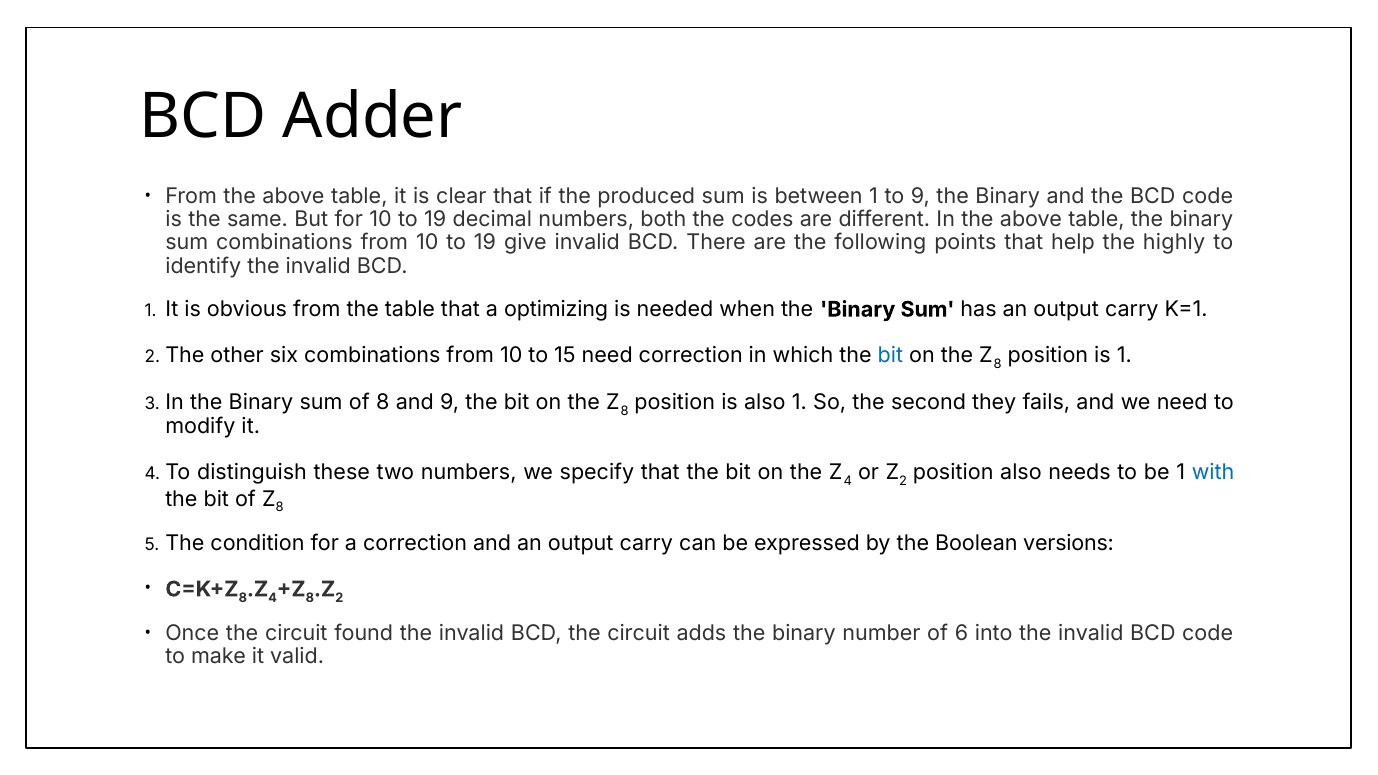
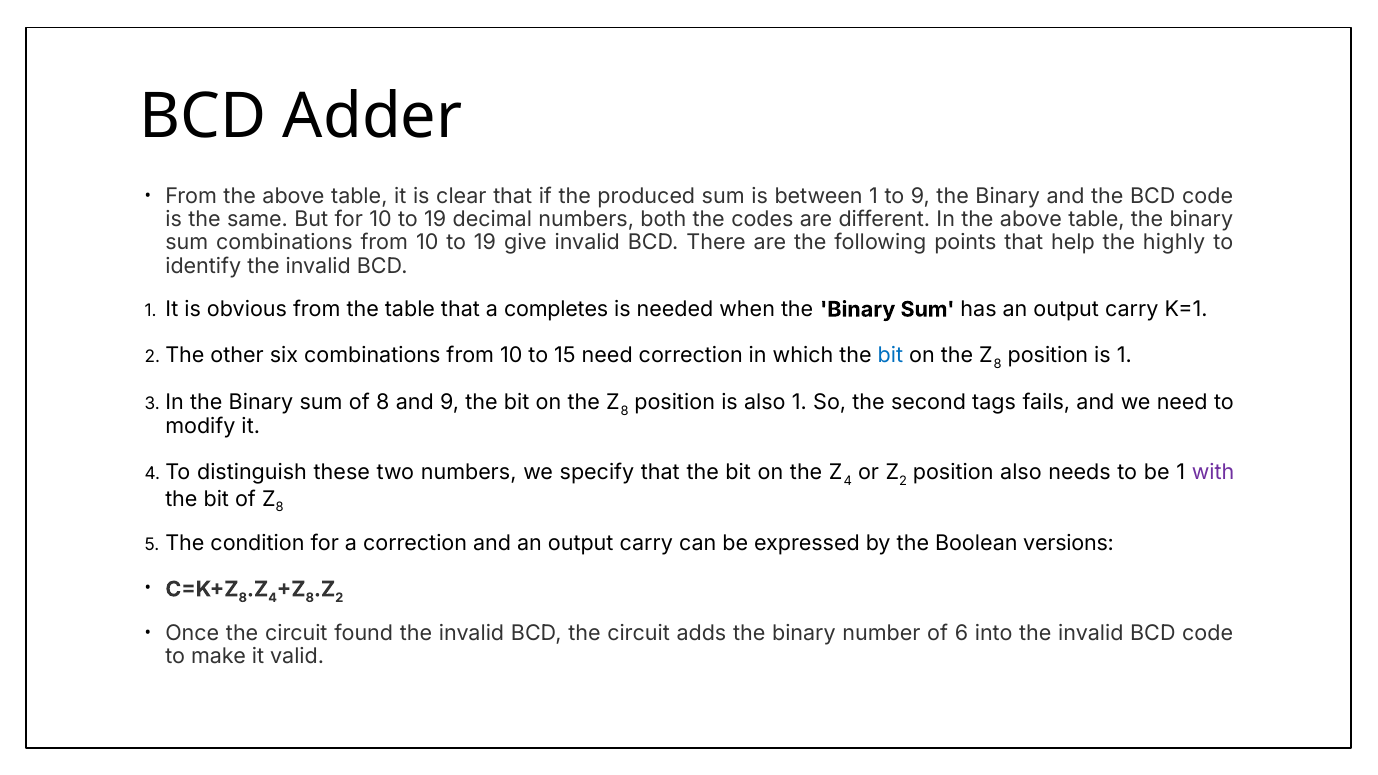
optimizing: optimizing -> completes
they: they -> tags
with colour: blue -> purple
